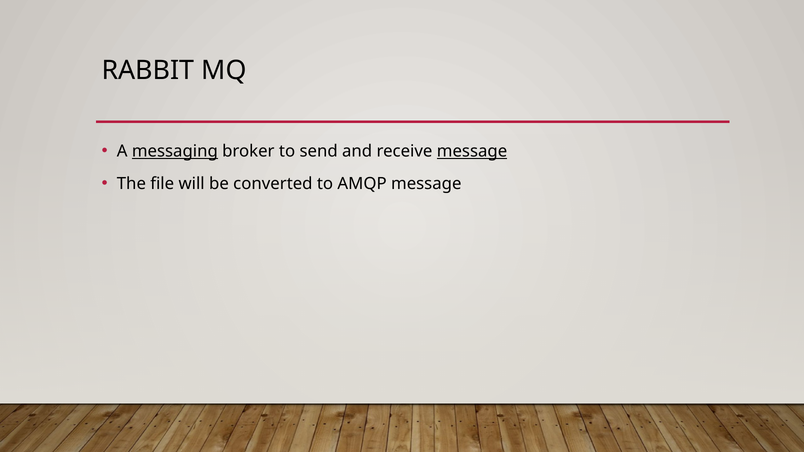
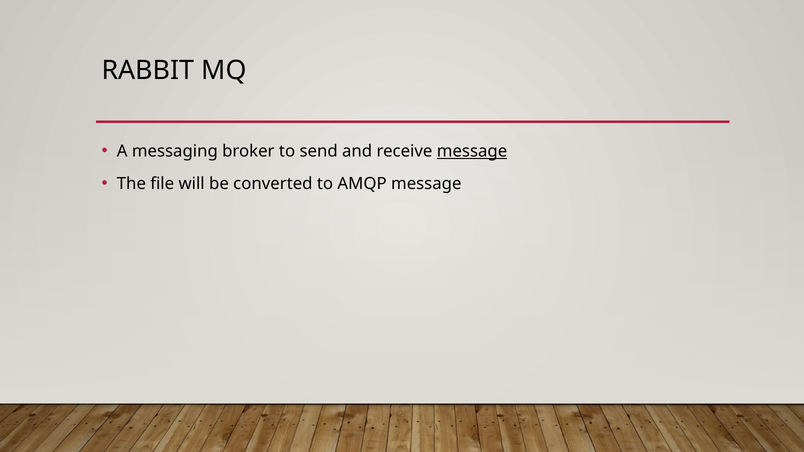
messaging underline: present -> none
